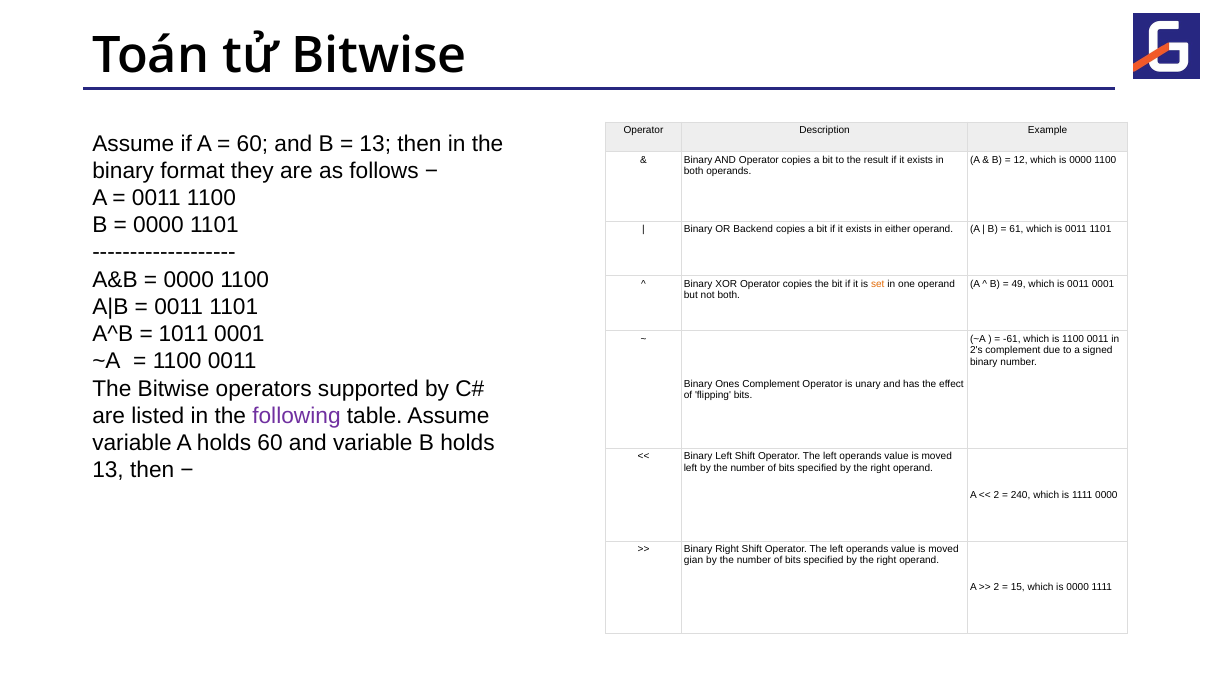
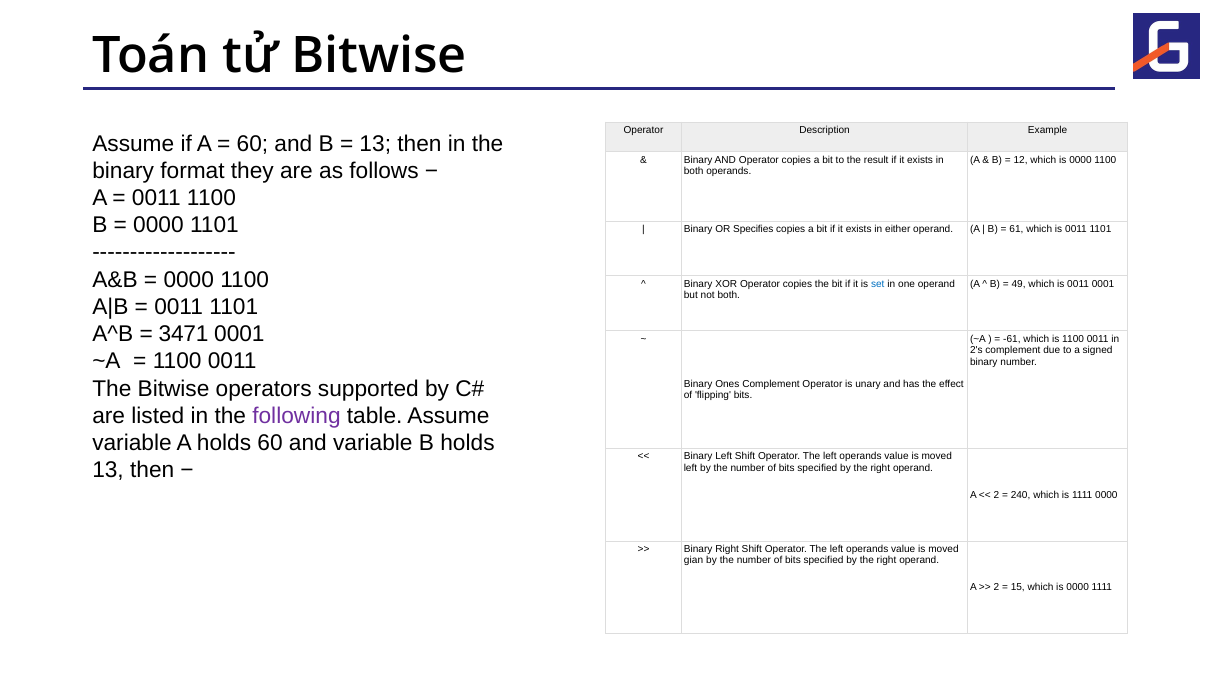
Backend: Backend -> Specifies
set colour: orange -> blue
1011: 1011 -> 3471
